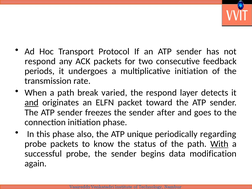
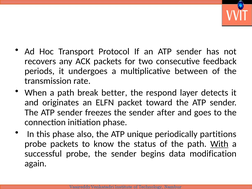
respond at (40, 61): respond -> recovers
multiplicative initiation: initiation -> between
varied: varied -> better
and at (32, 103) underline: present -> none
regarding: regarding -> partitions
